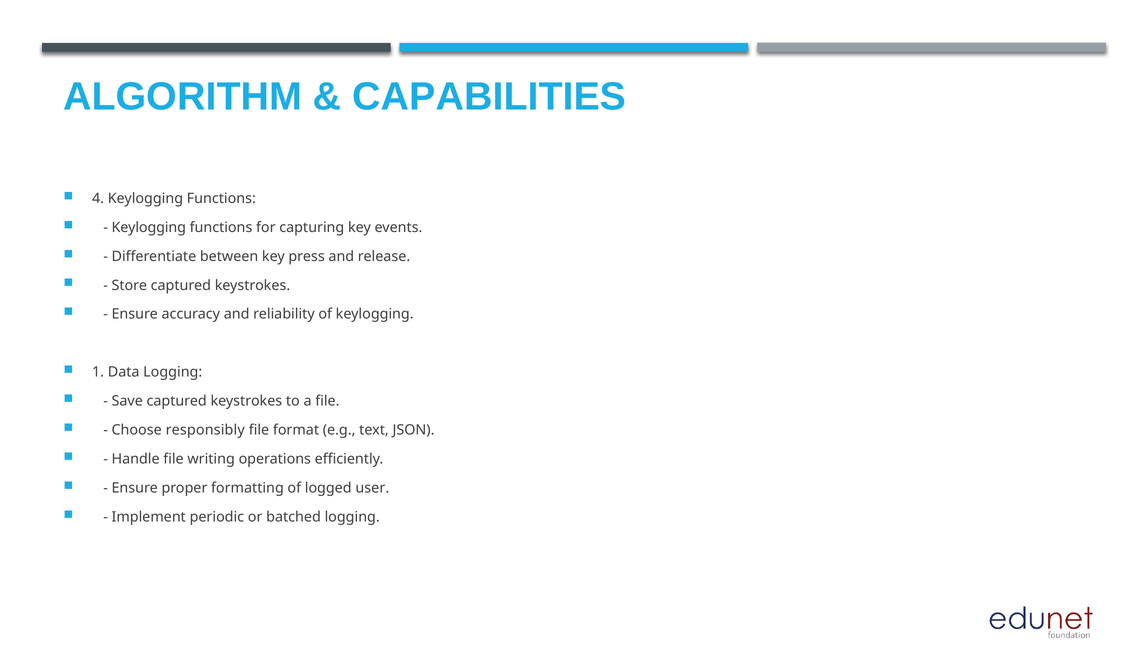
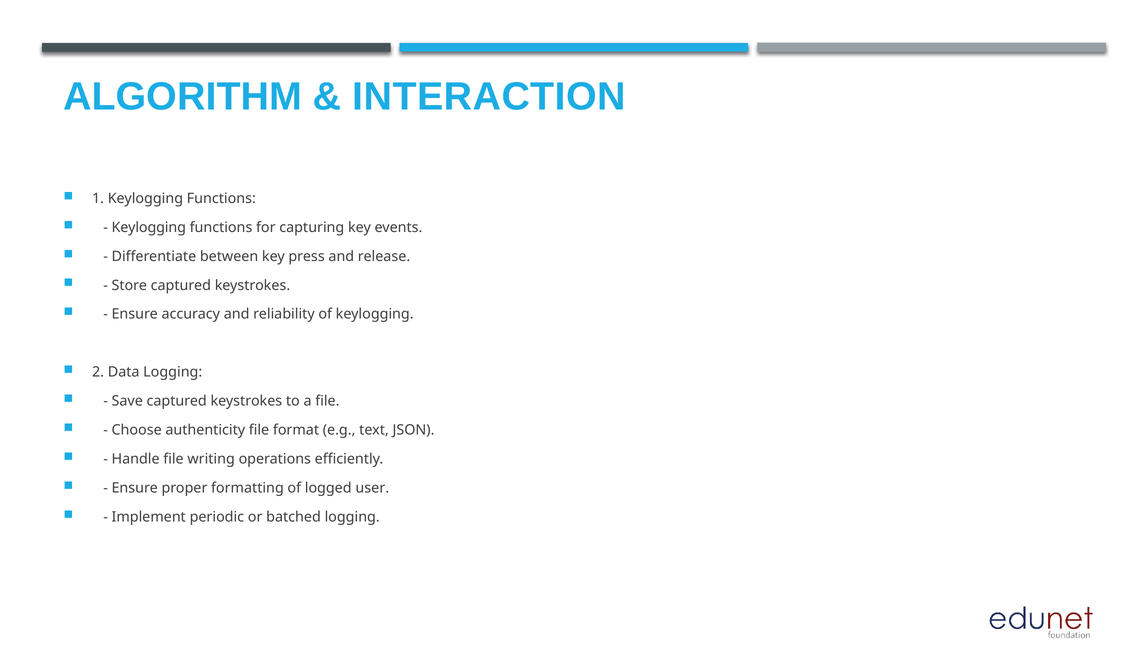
CAPABILITIES: CAPABILITIES -> INTERACTION
4: 4 -> 1
1: 1 -> 2
responsibly: responsibly -> authenticity
